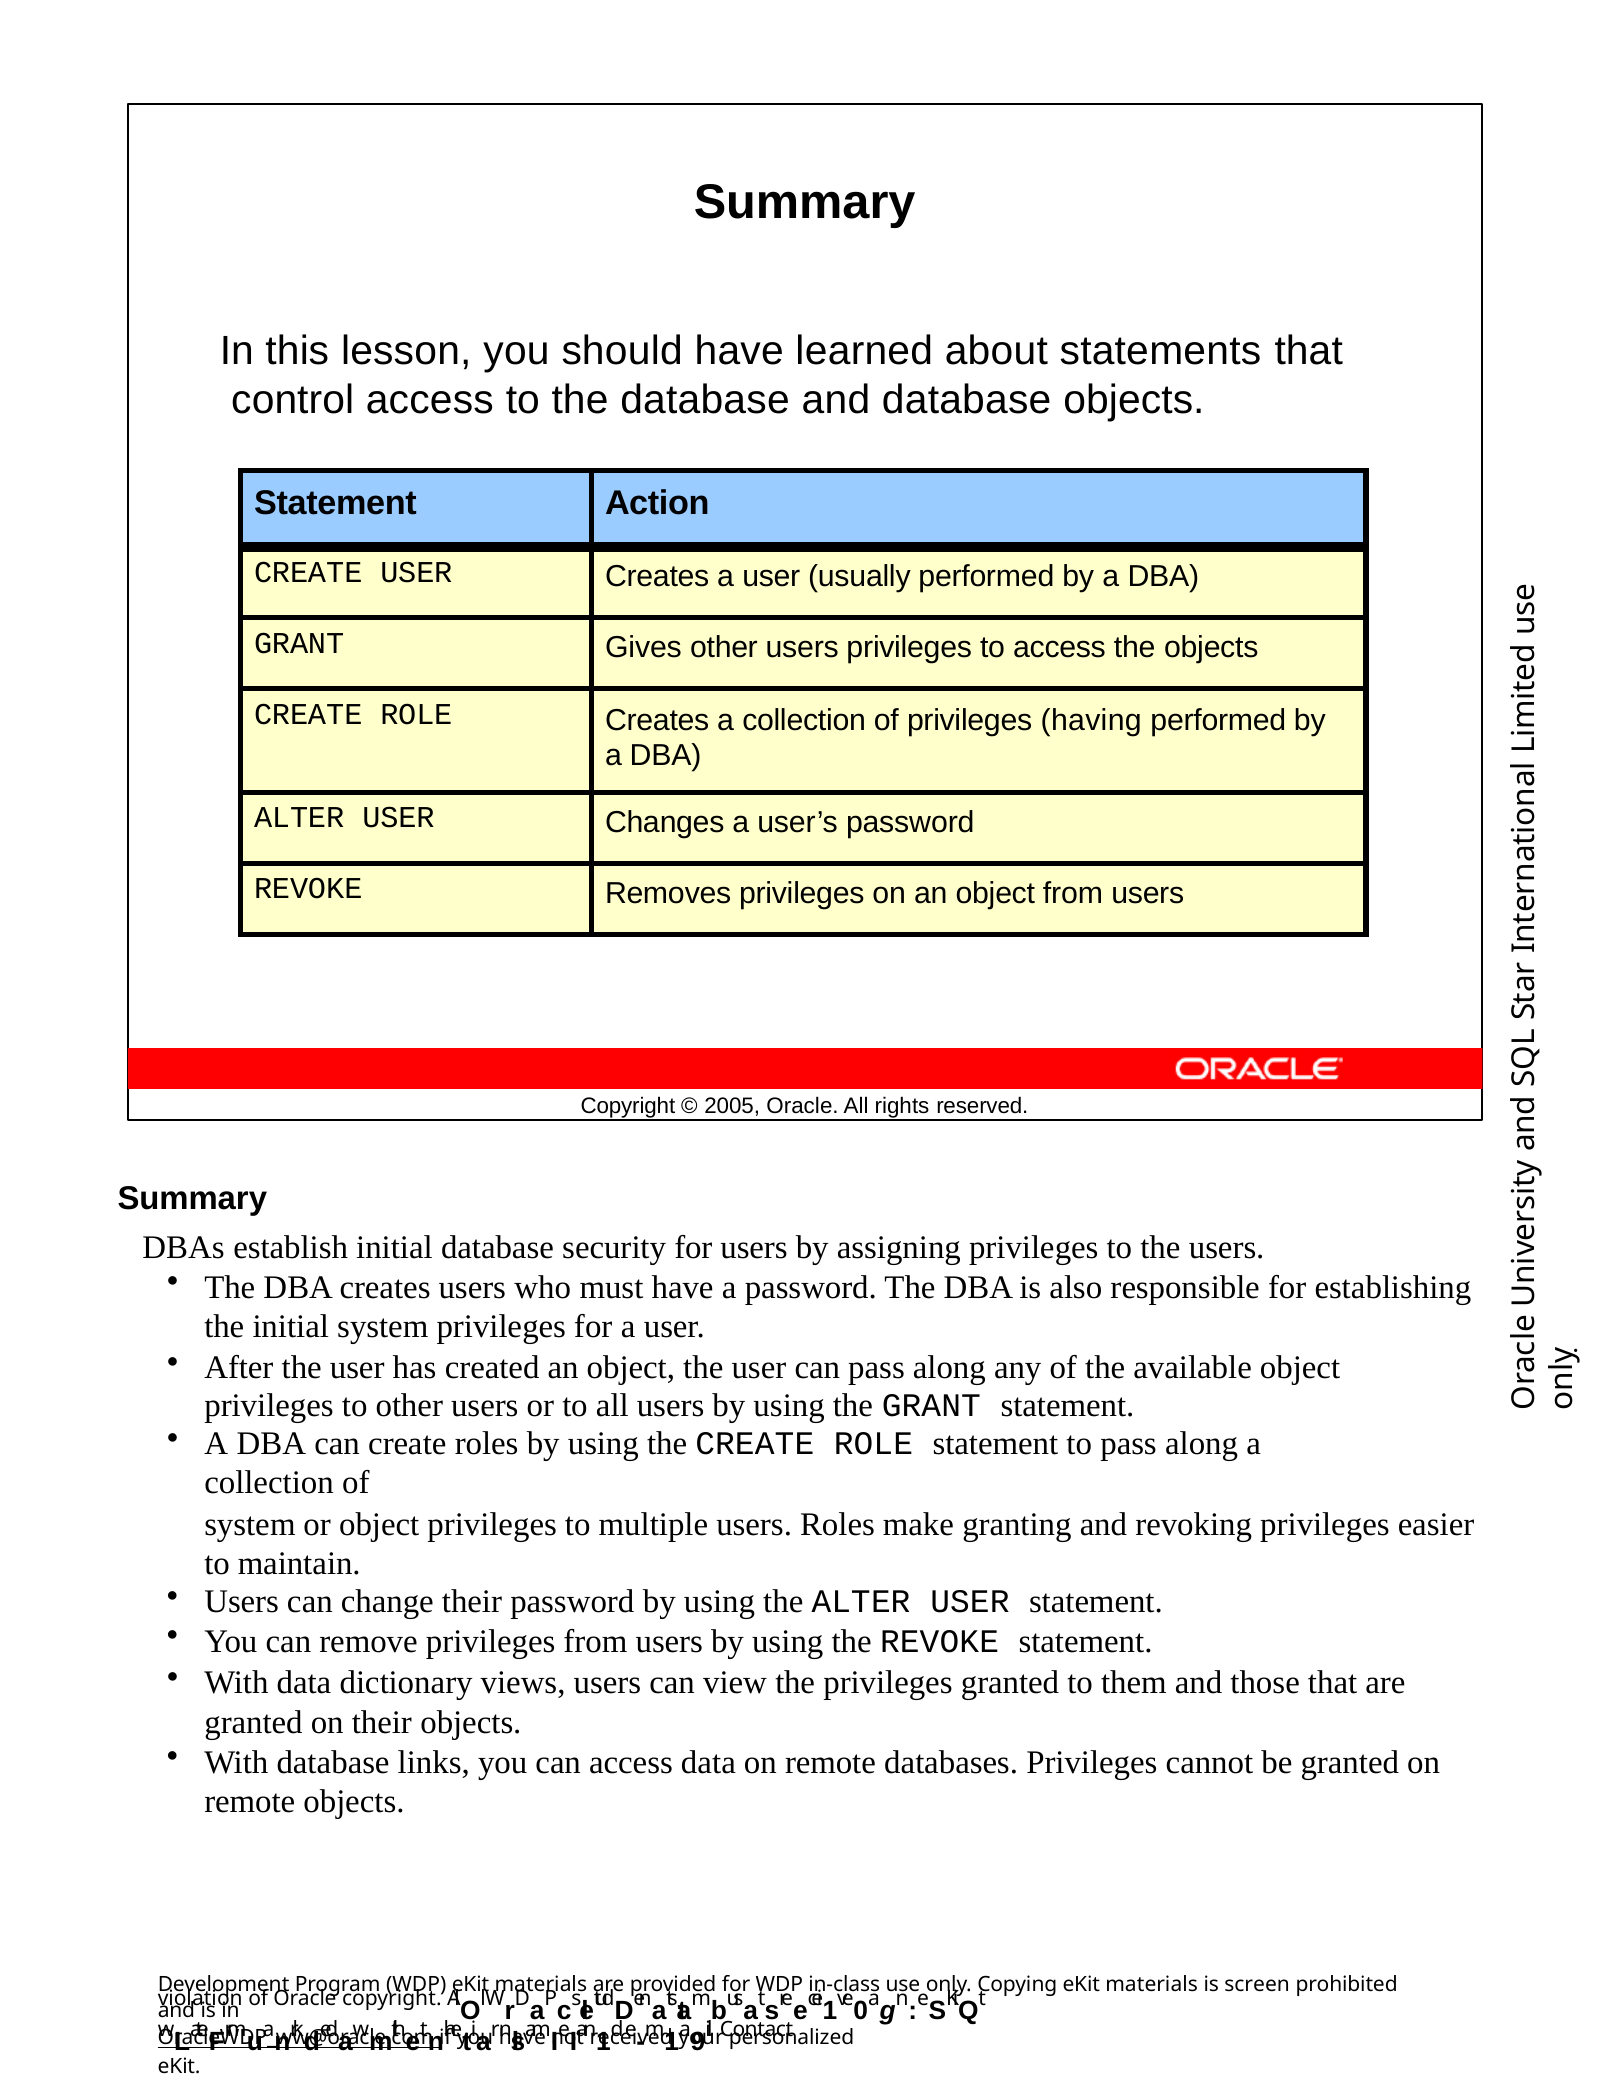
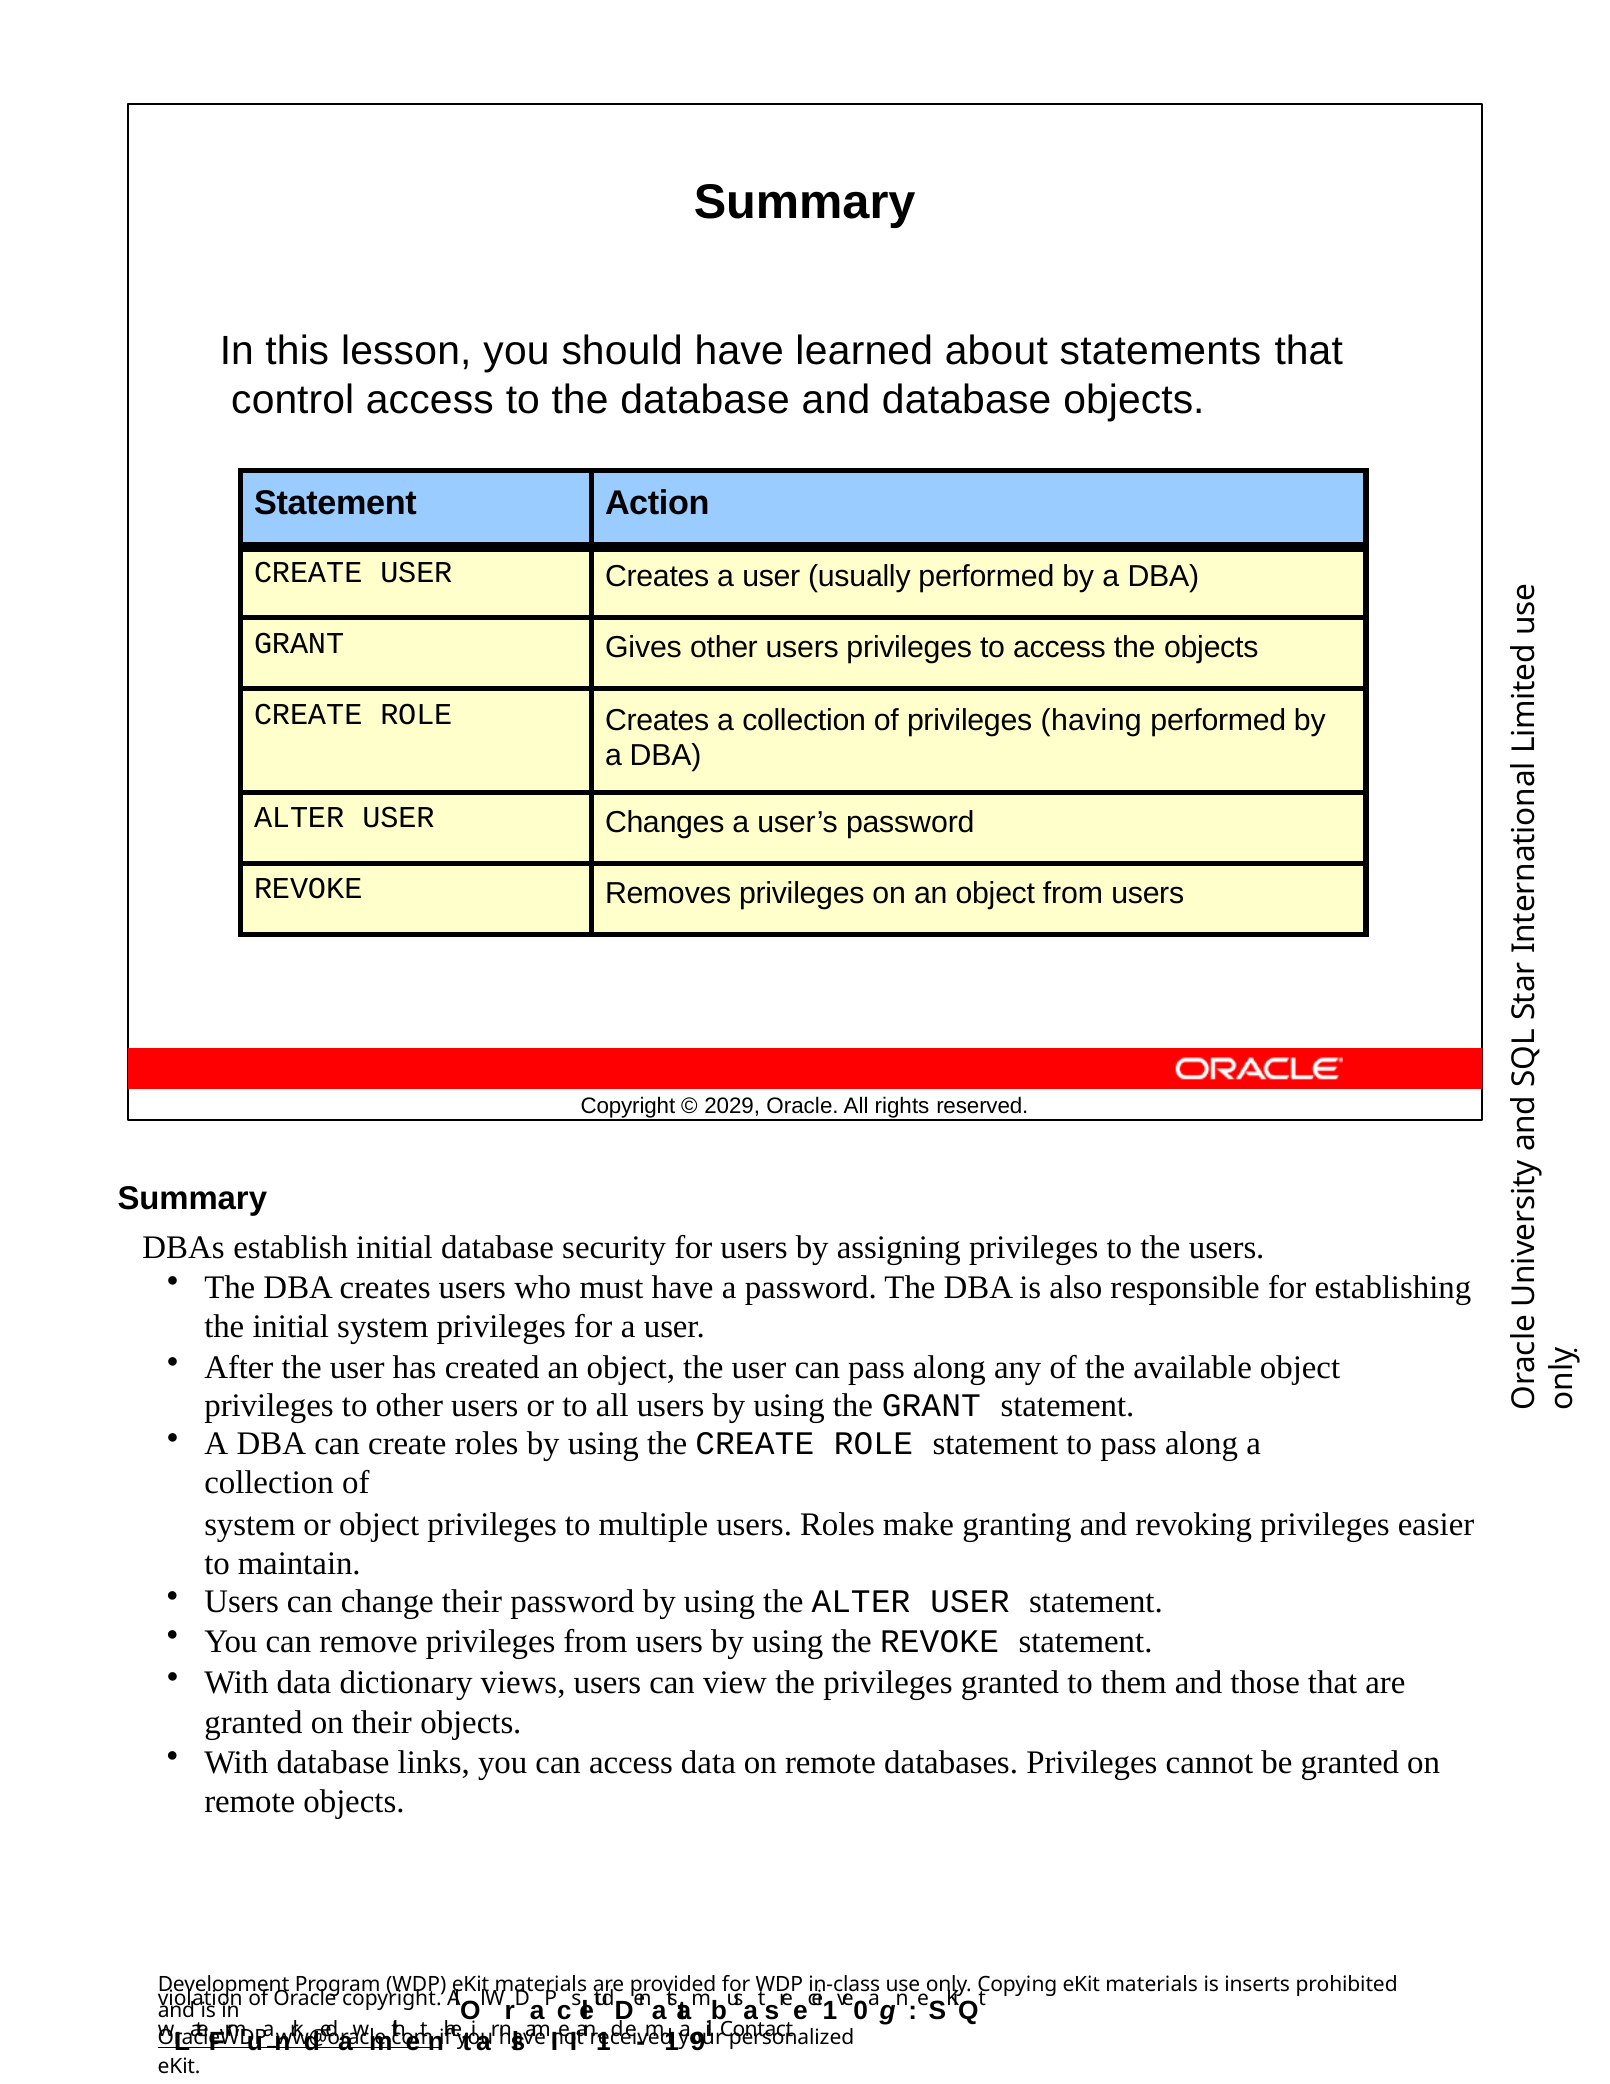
2005: 2005 -> 2029
screen: screen -> inserts
